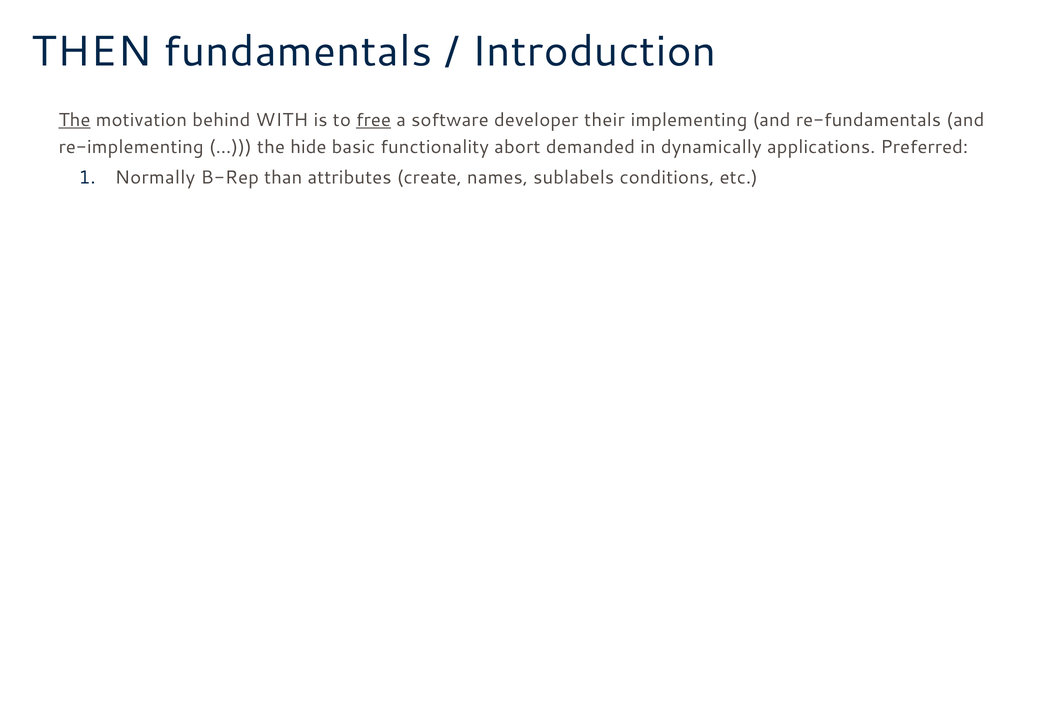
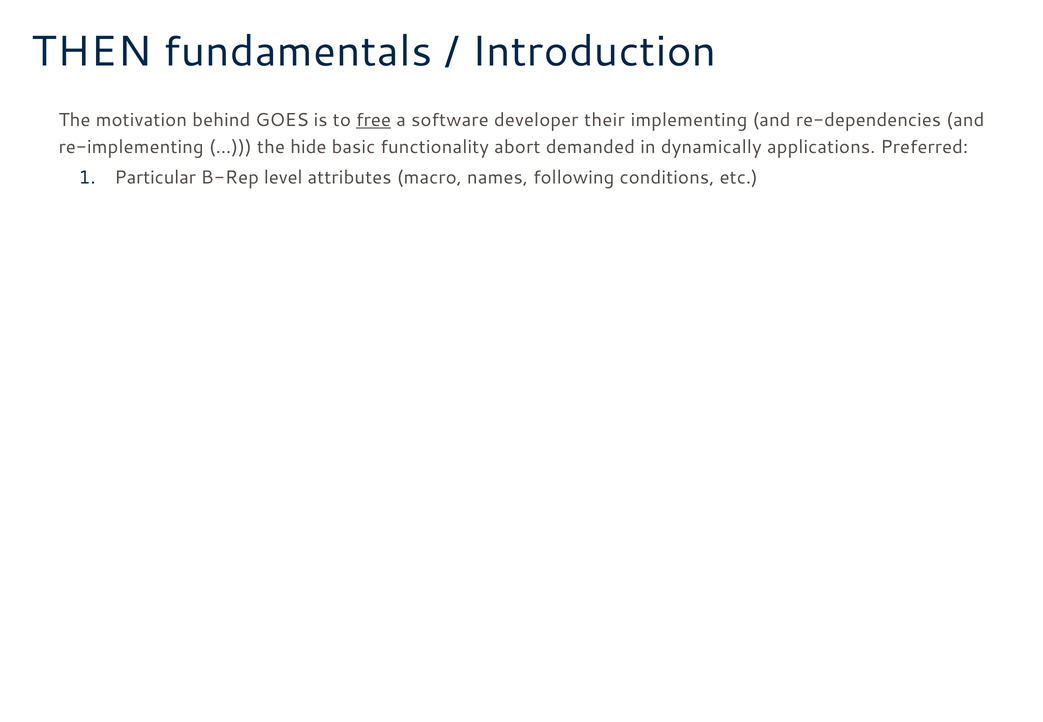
The at (75, 120) underline: present -> none
WITH: WITH -> GOES
re-fundamentals: re-fundamentals -> re-dependencies
Normally: Normally -> Particular
than: than -> level
create: create -> macro
sublabels: sublabels -> following
